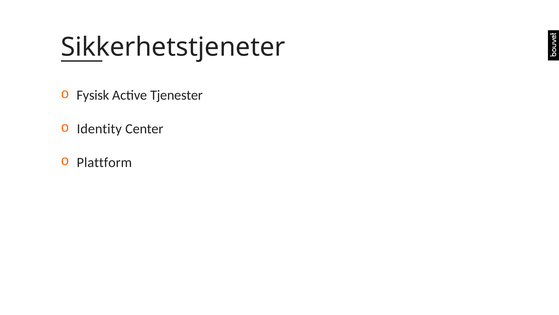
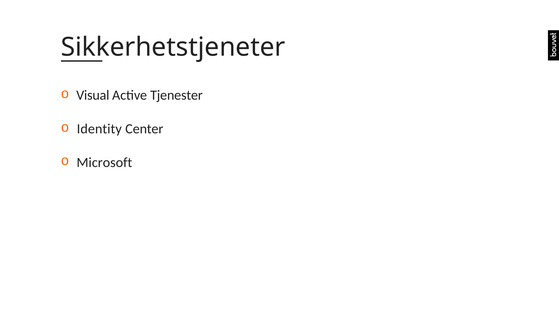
Fysisk: Fysisk -> Visual
Plattform: Plattform -> Microsoft
